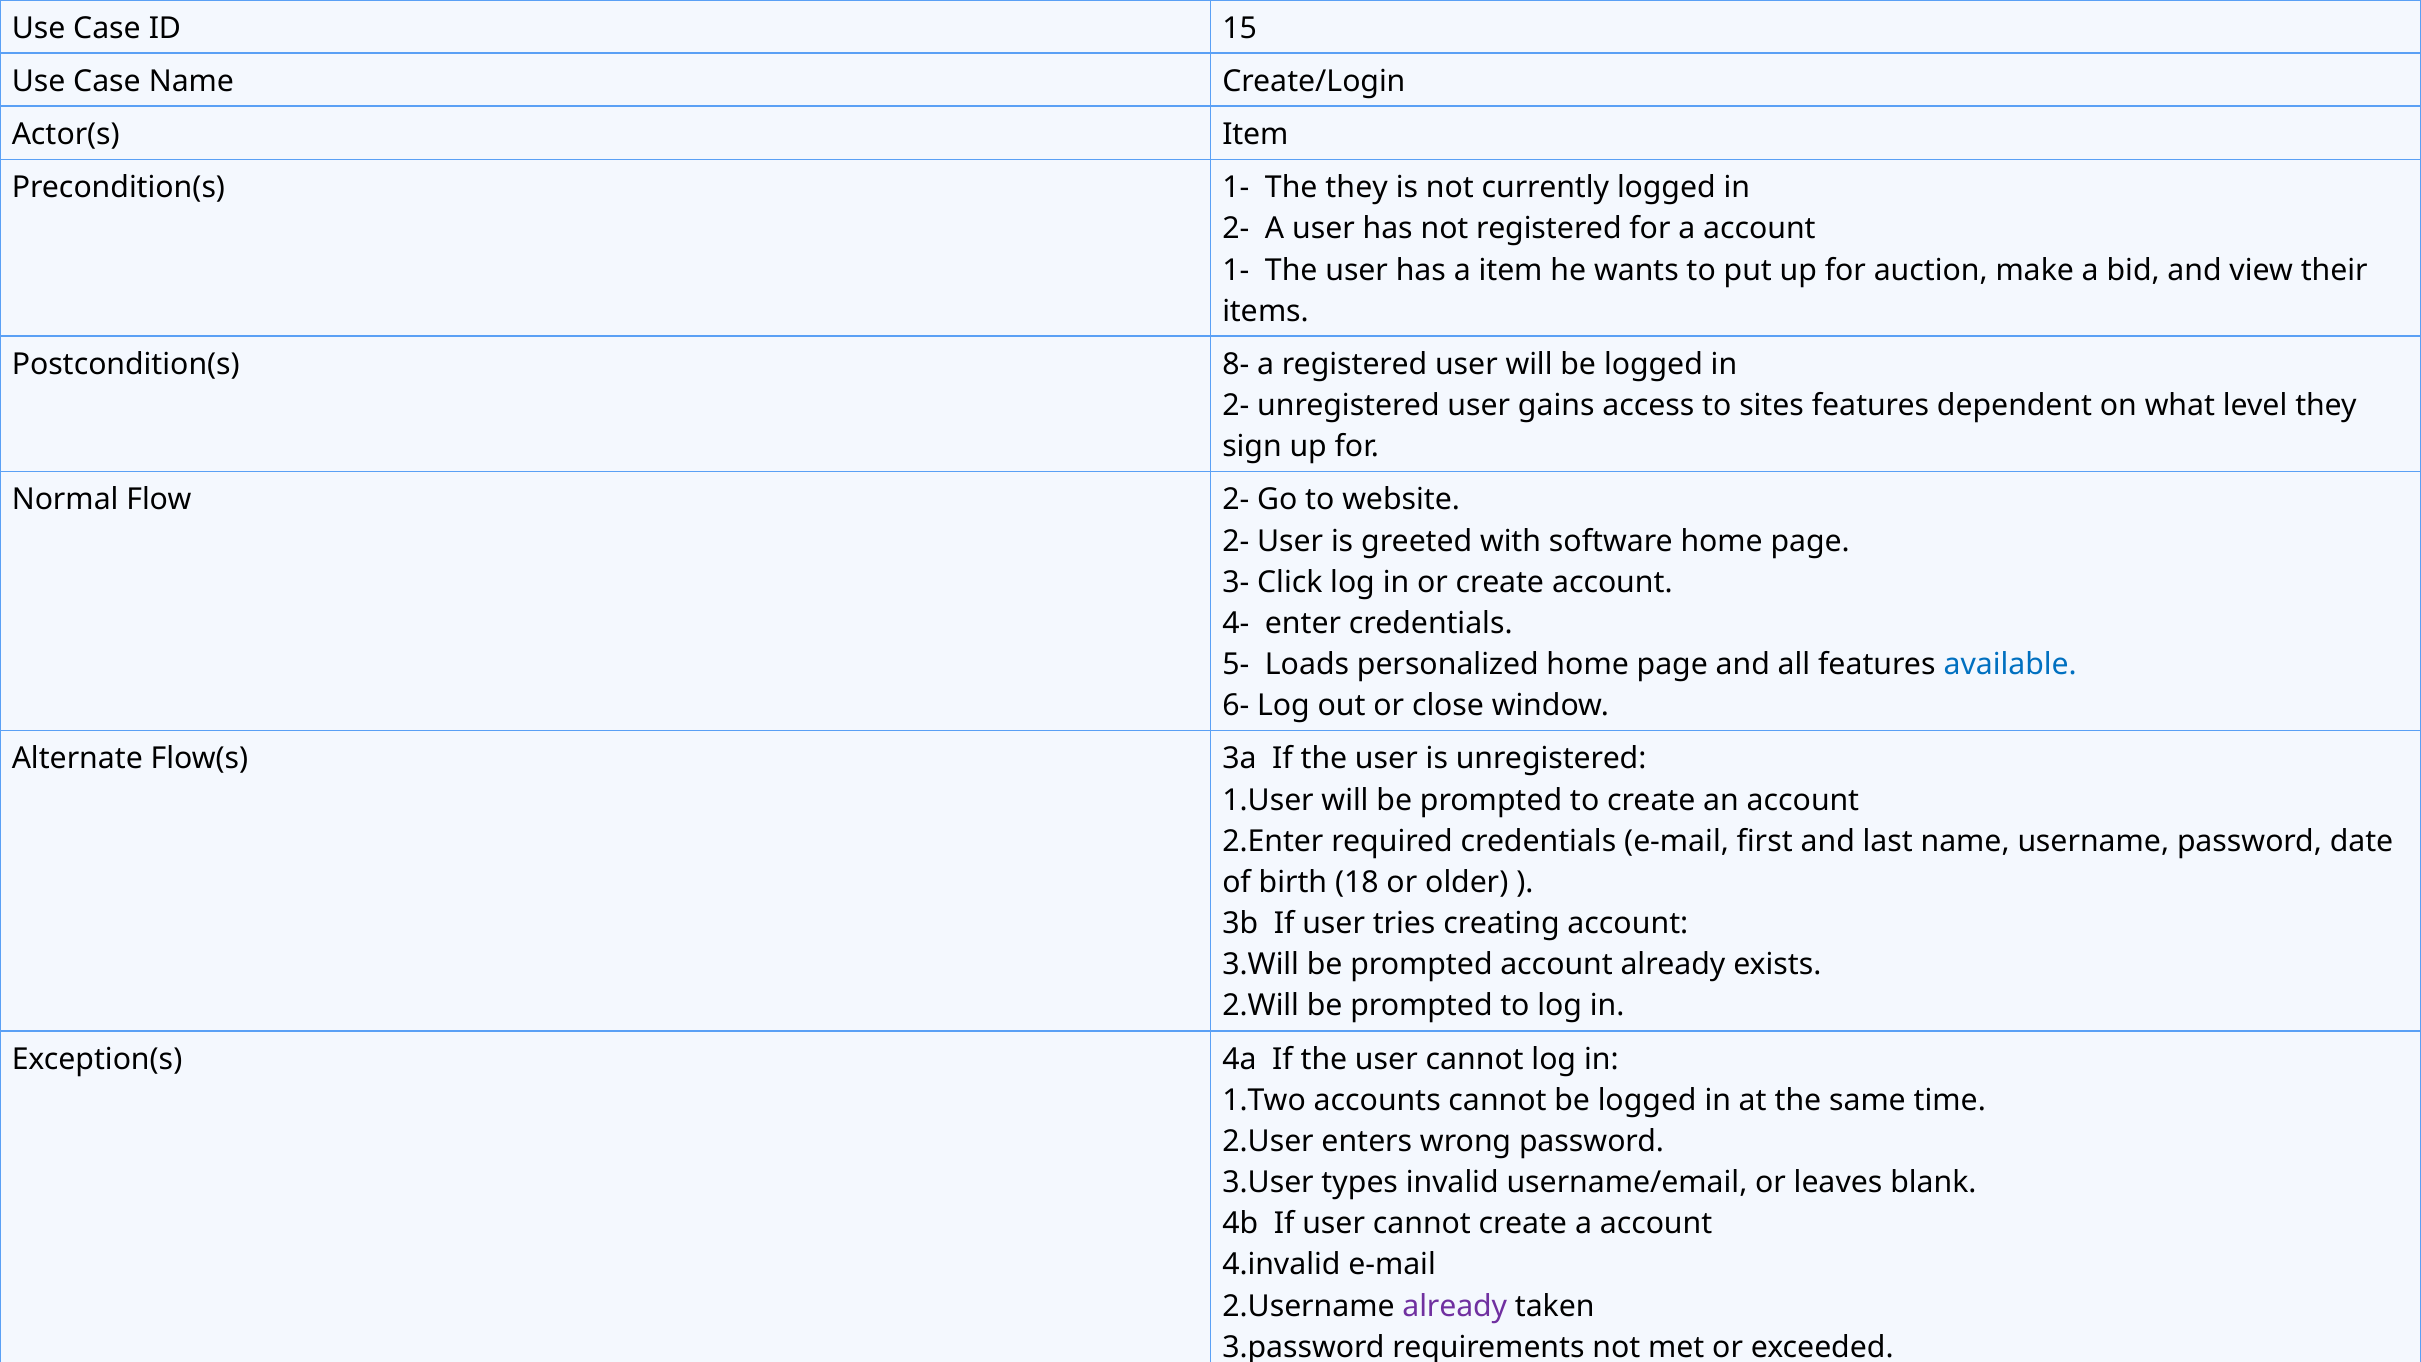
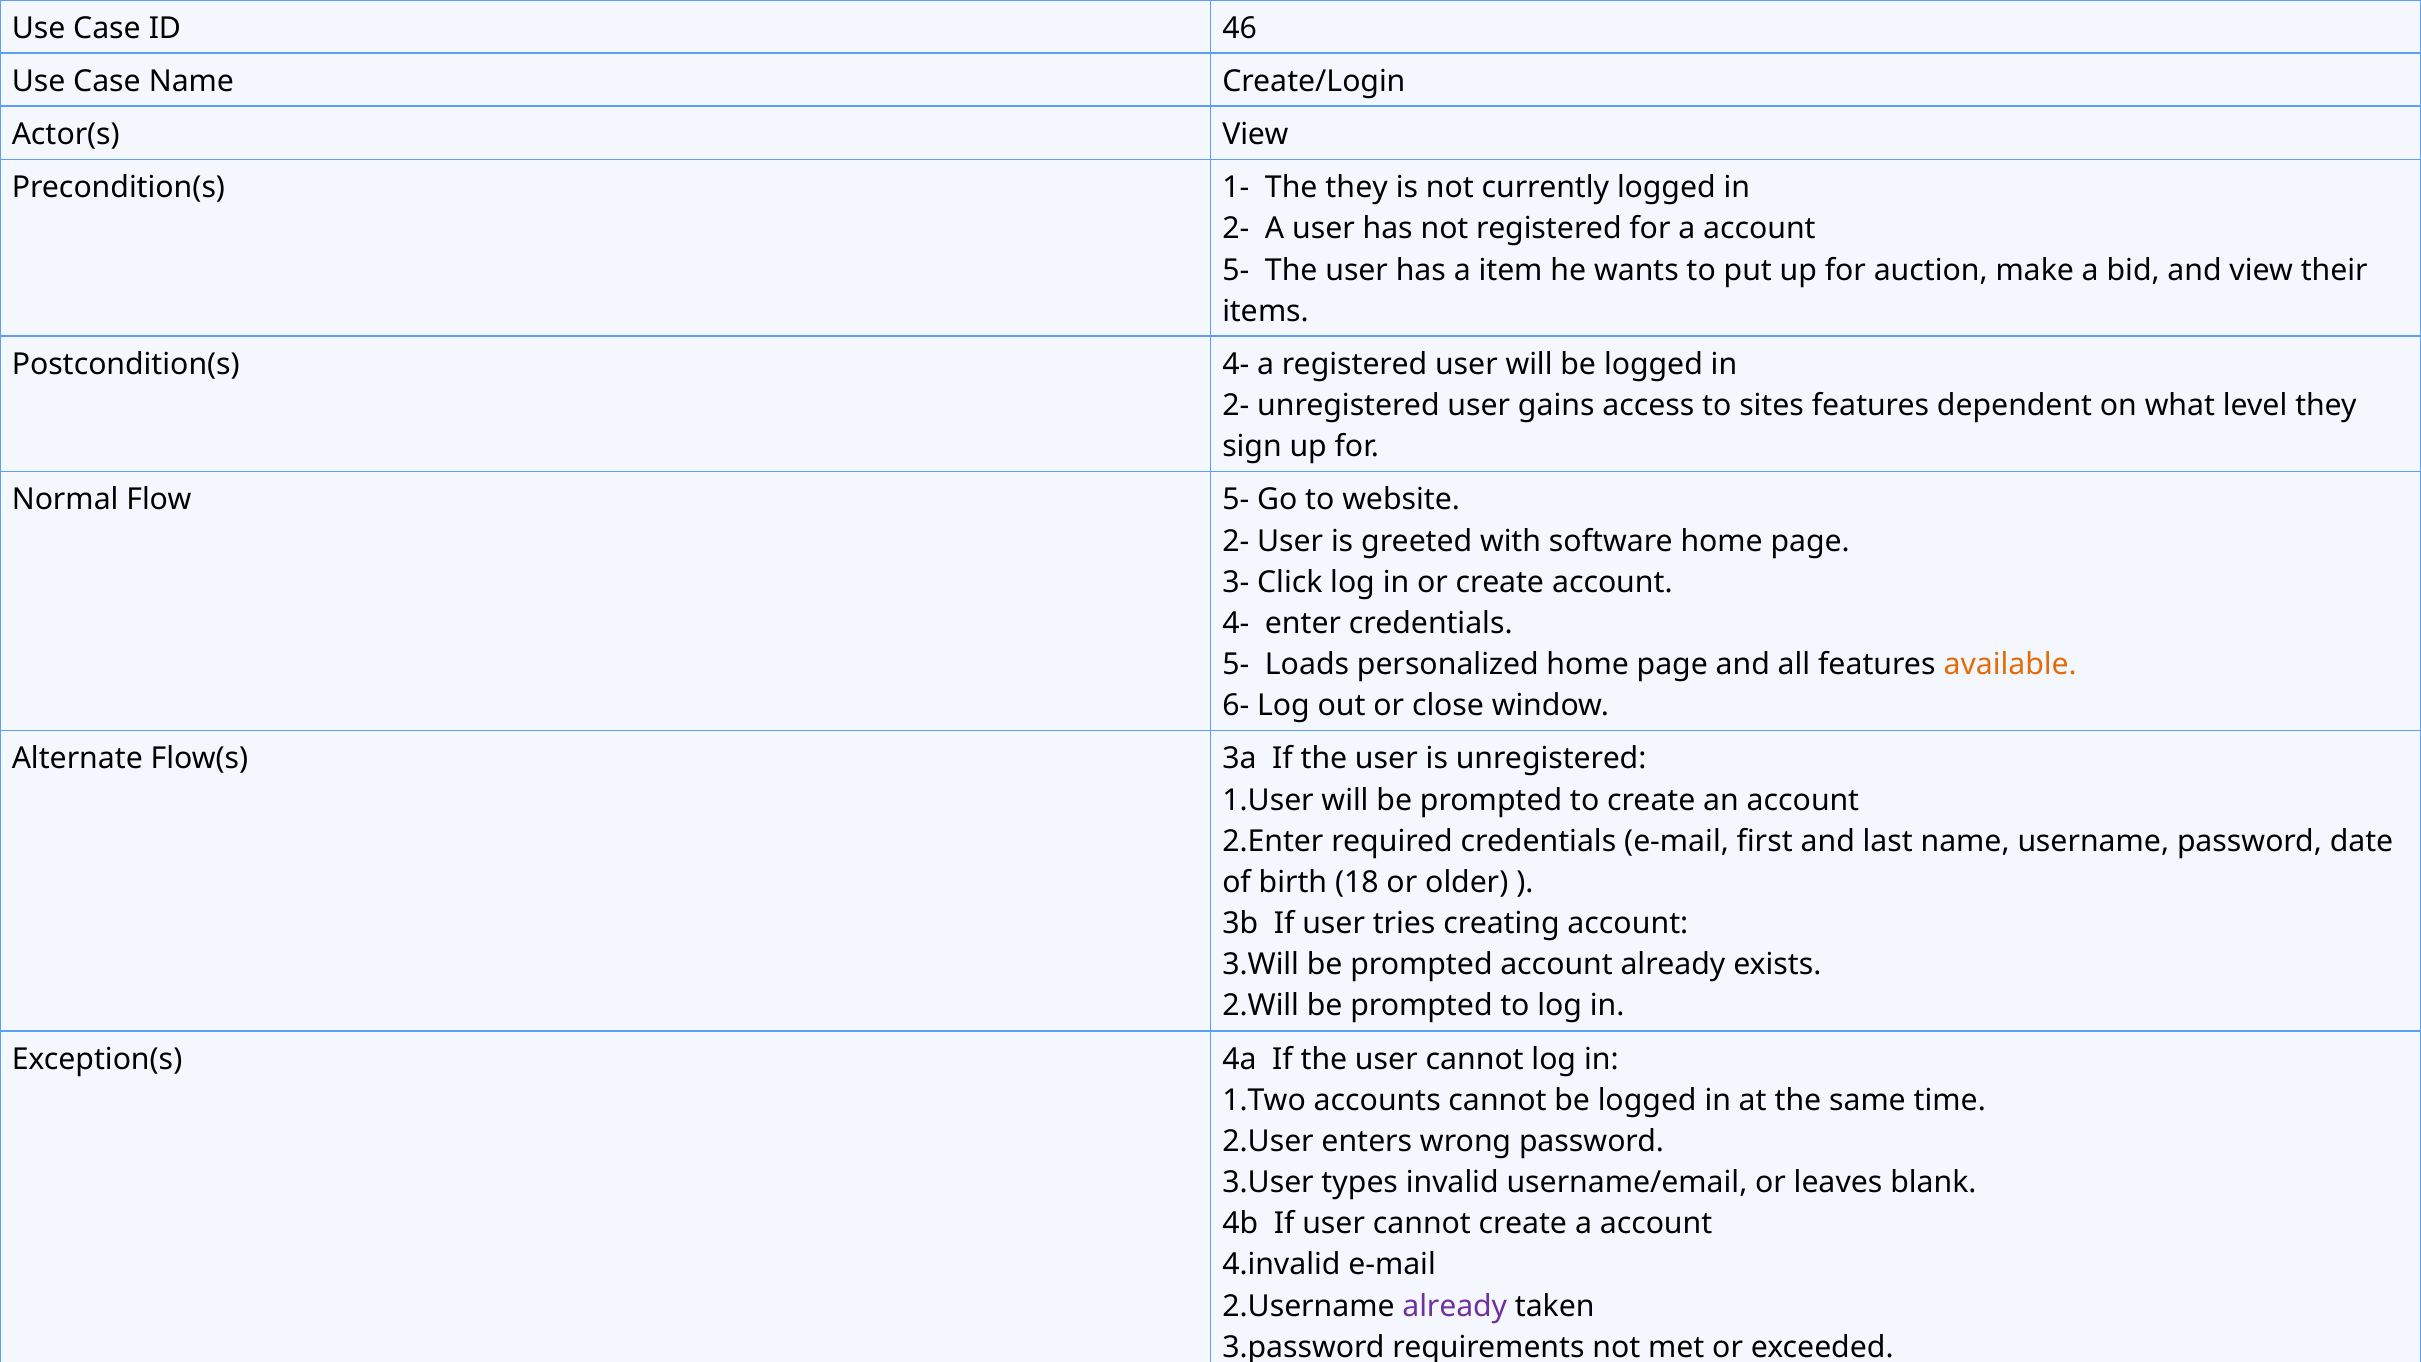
15: 15 -> 46
Actor(s Item: Item -> View
1- at (1236, 270): 1- -> 5-
Postcondition(s 8-: 8- -> 4-
Flow 2-: 2- -> 5-
available colour: blue -> orange
